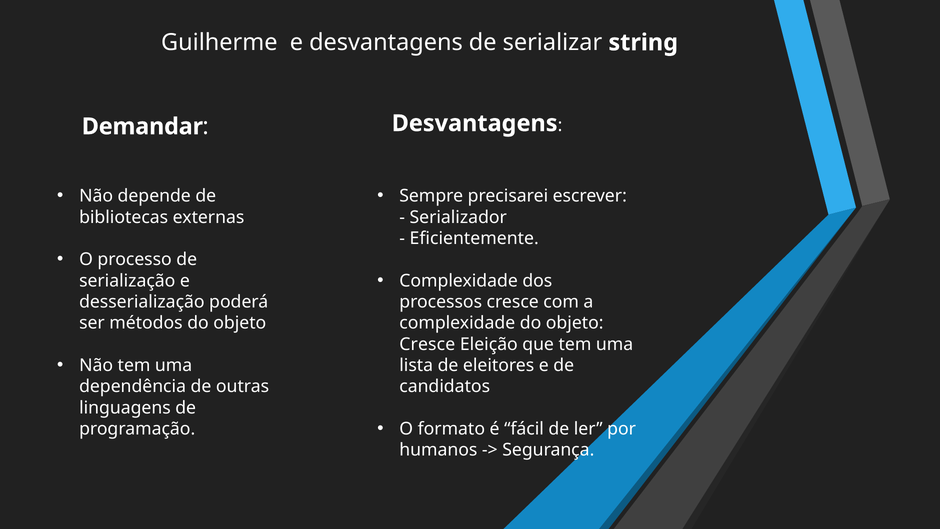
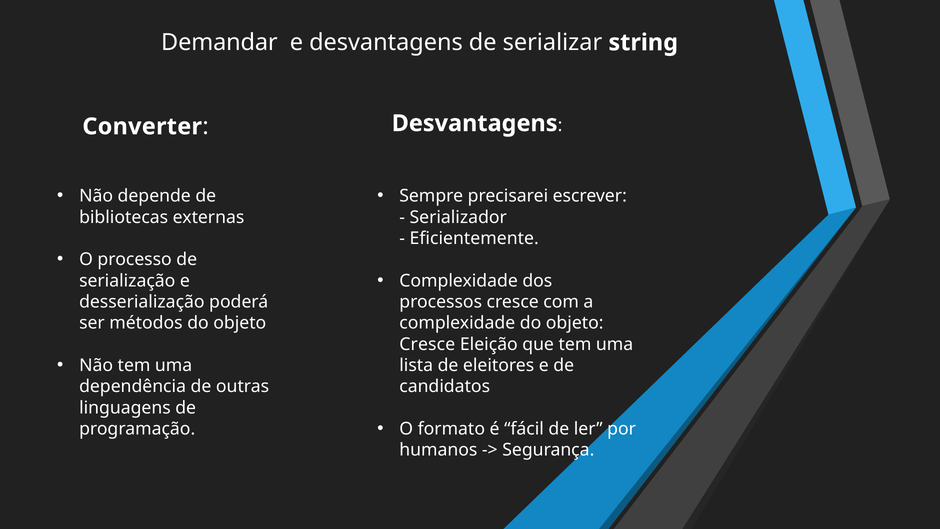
Guilherme: Guilherme -> Demandar
Demandar: Demandar -> Converter
